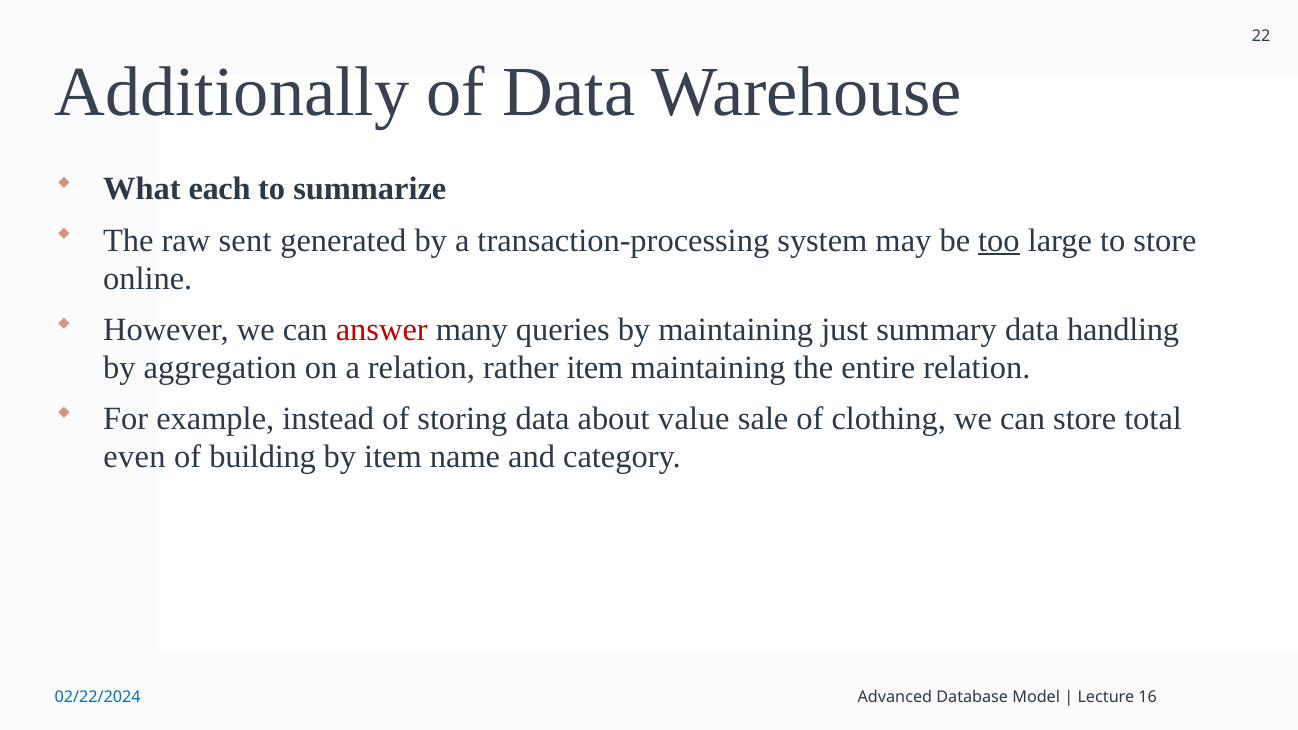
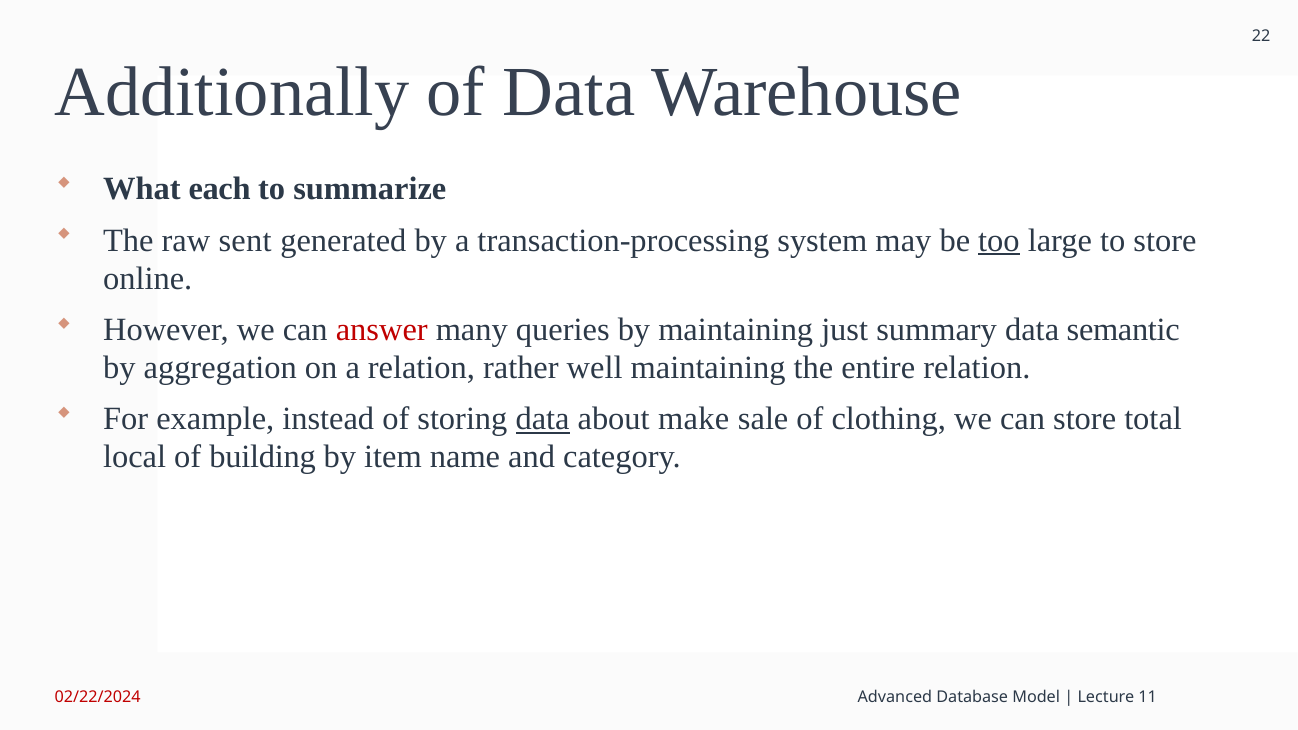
handling: handling -> semantic
rather item: item -> well
data at (543, 419) underline: none -> present
value: value -> make
even: even -> local
02/22/2024 colour: blue -> red
16: 16 -> 11
